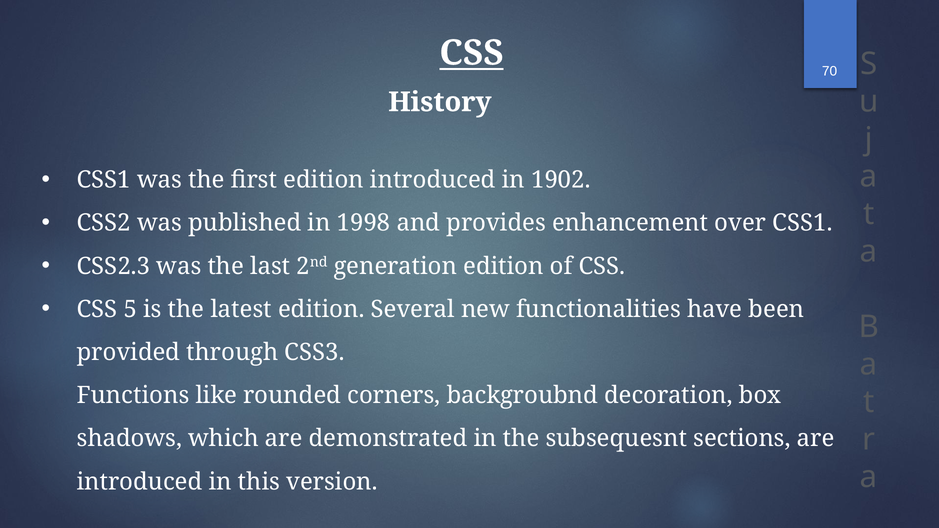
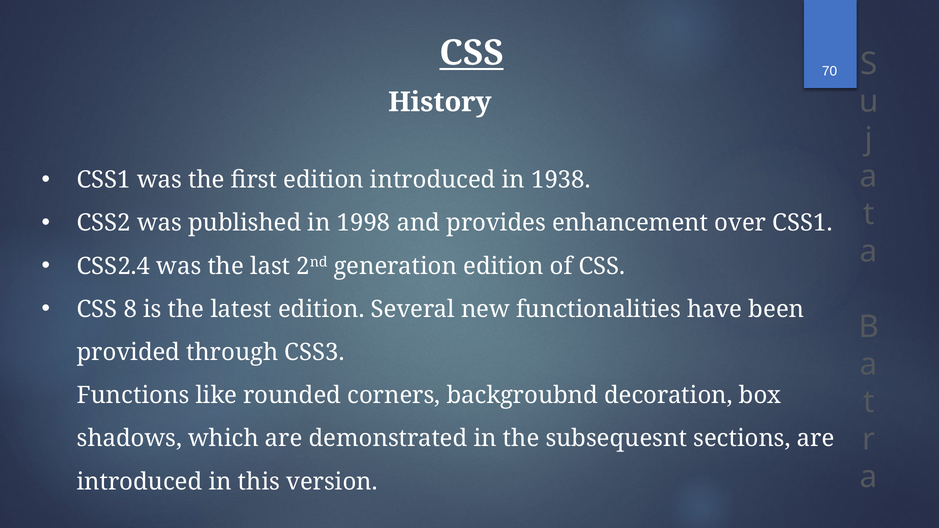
1902: 1902 -> 1938
CSS2.3: CSS2.3 -> CSS2.4
5: 5 -> 8
